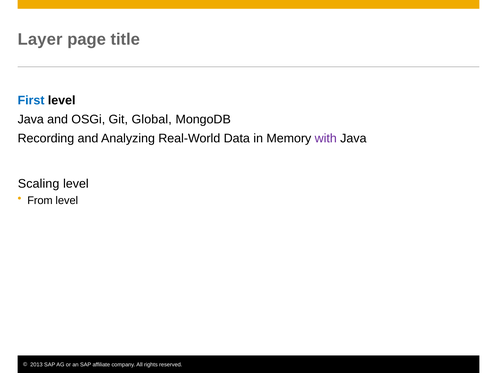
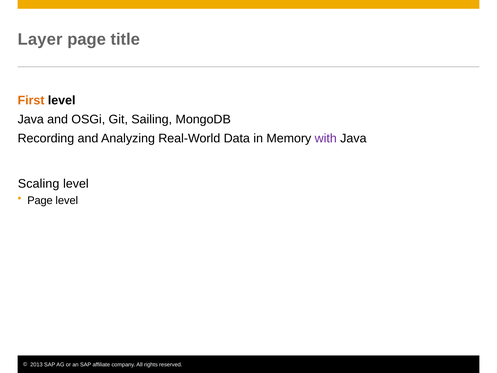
First colour: blue -> orange
Global: Global -> Sailing
From at (40, 200): From -> Page
